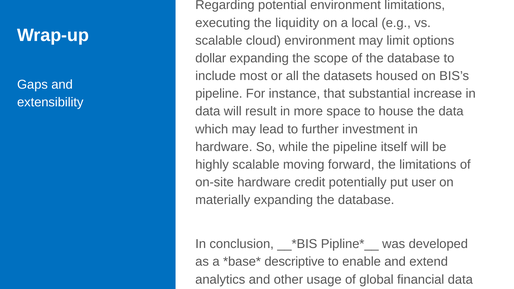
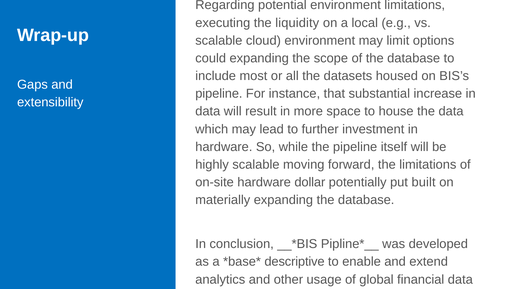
dollar: dollar -> could
credit: credit -> dollar
put user: user -> built
